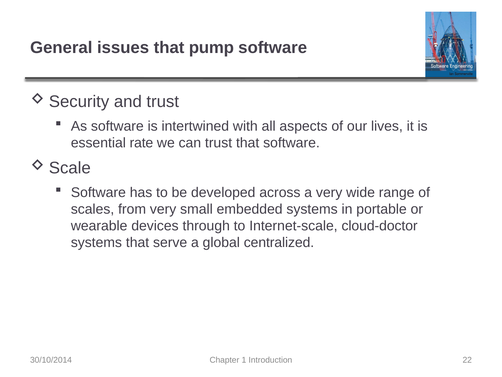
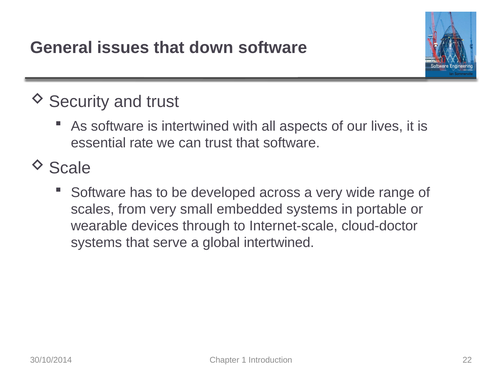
pump: pump -> down
global centralized: centralized -> intertwined
